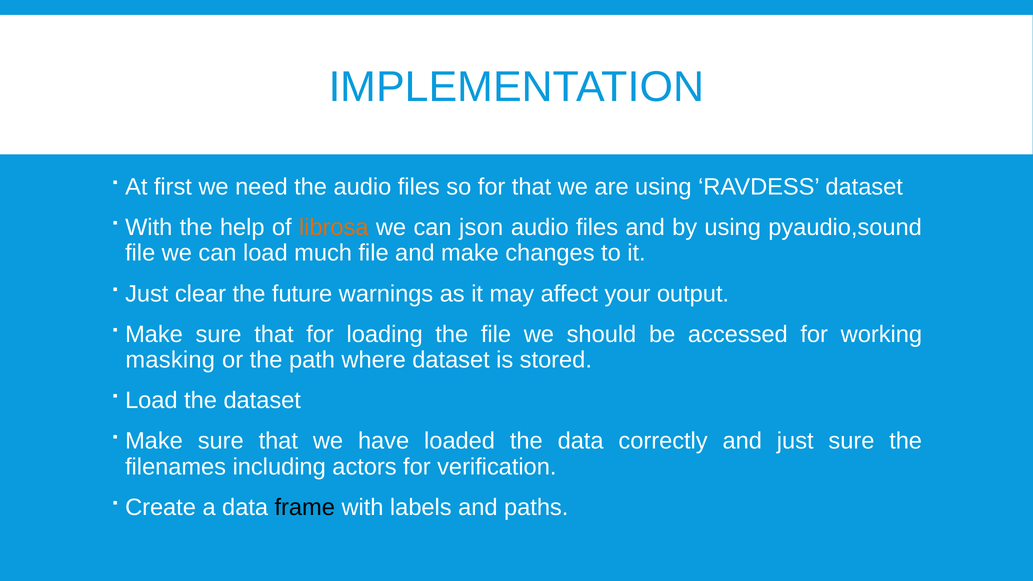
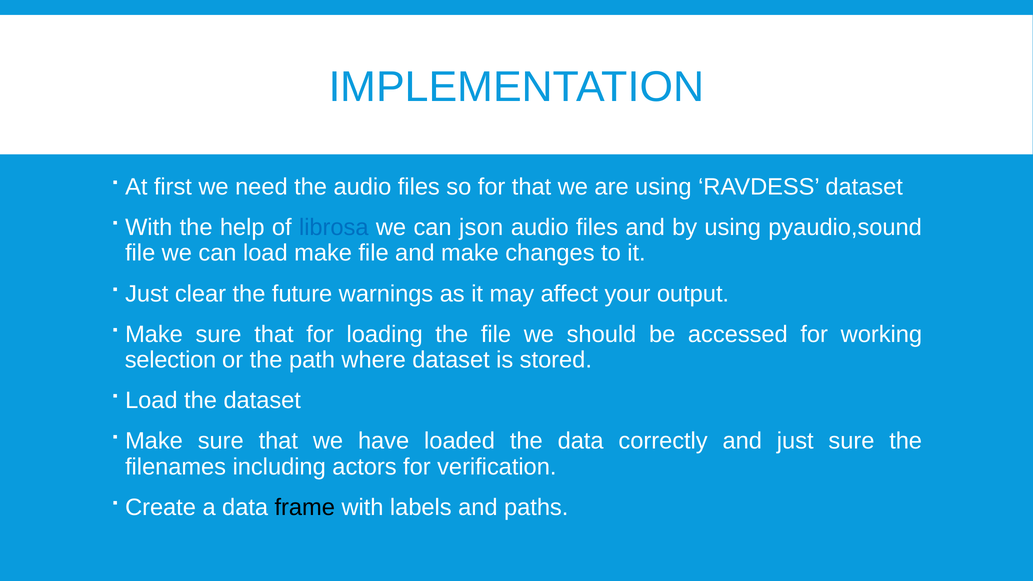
librosa colour: orange -> blue
load much: much -> make
masking: masking -> selection
